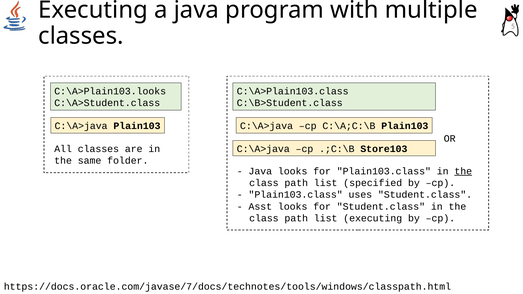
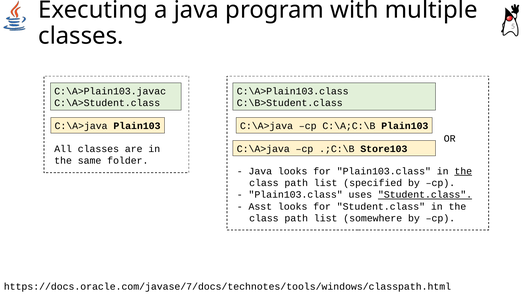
C:\A>Plain103.looks: C:\A>Plain103.looks -> C:\A>Plain103.javac
Student.class at (425, 195) underline: none -> present
list executing: executing -> somewhere
